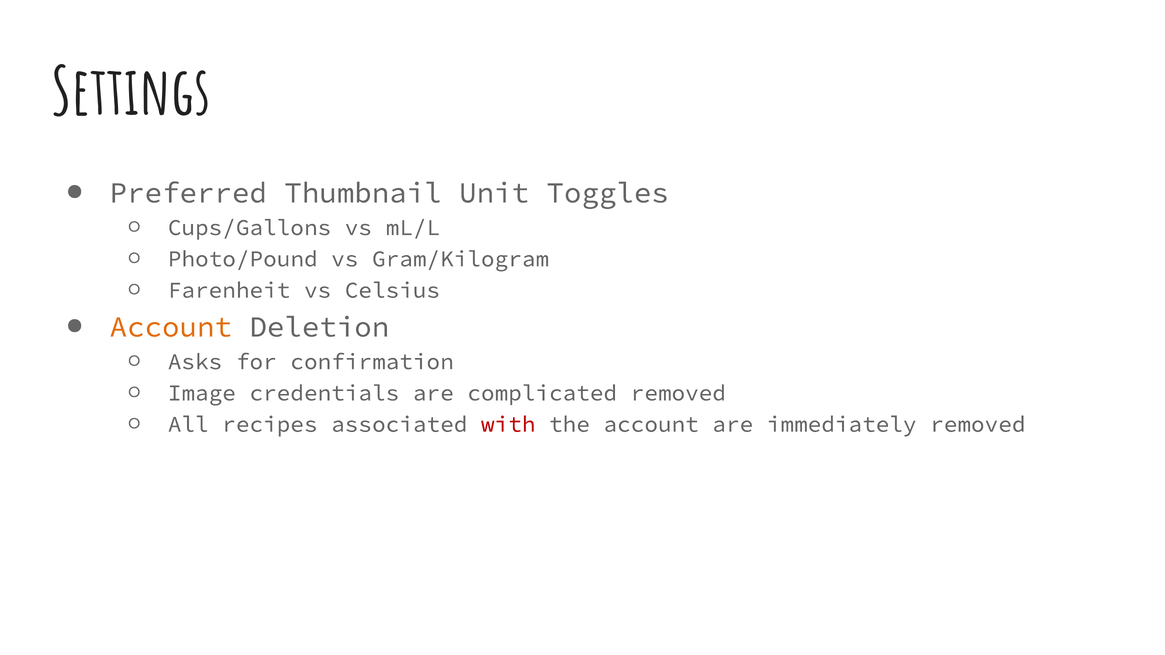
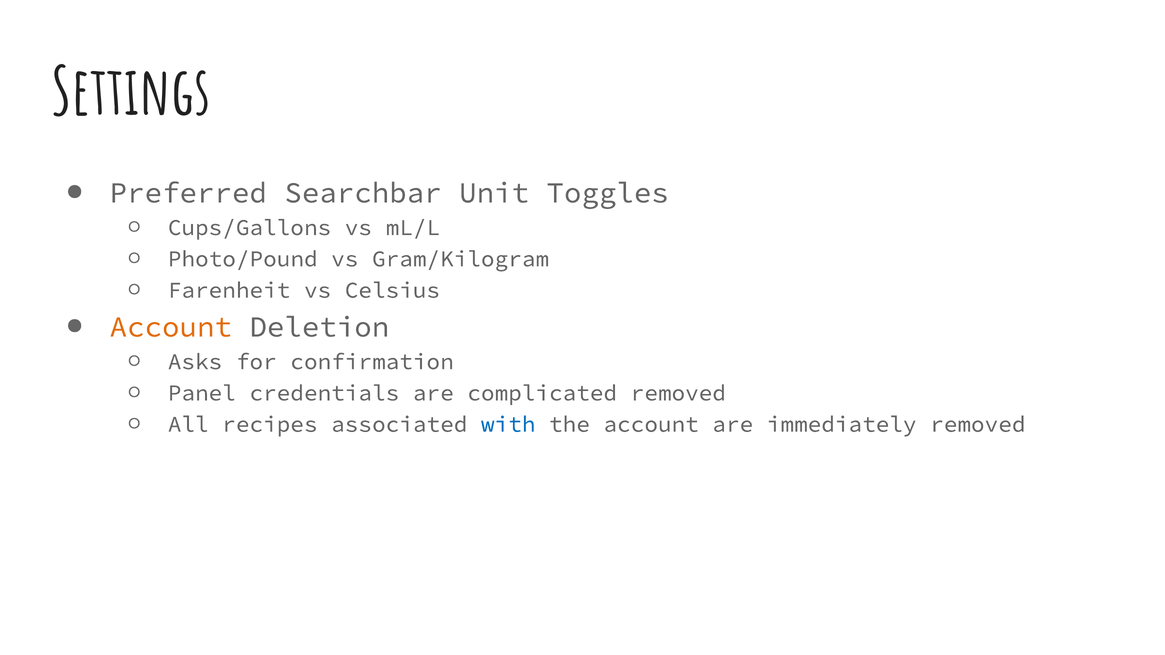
Thumbnail: Thumbnail -> Searchbar
Image: Image -> Panel
with colour: red -> blue
